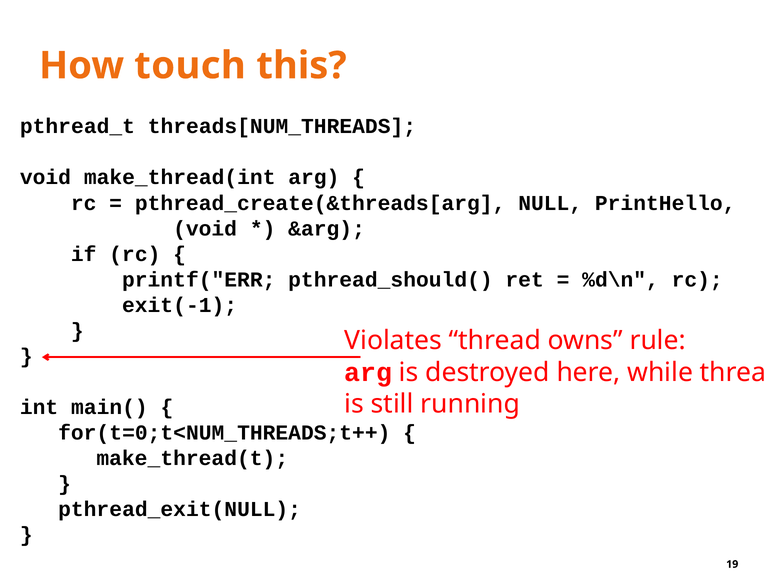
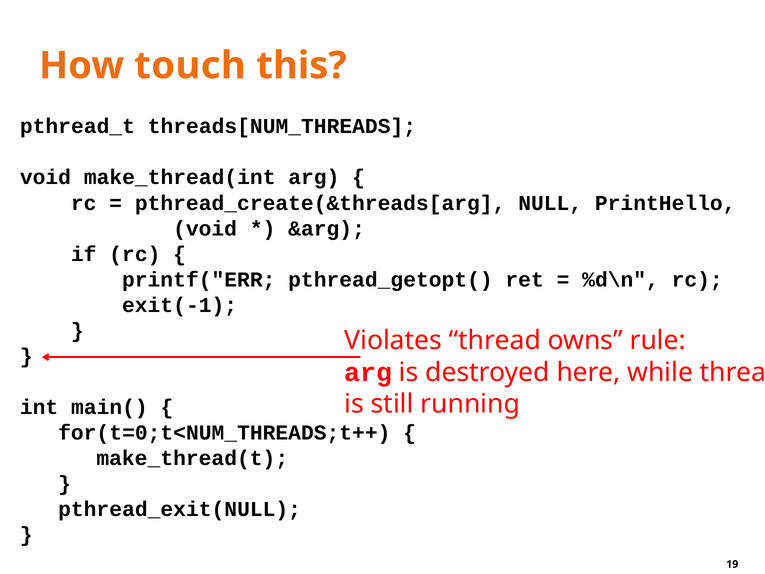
pthread_should(: pthread_should( -> pthread_getopt(
